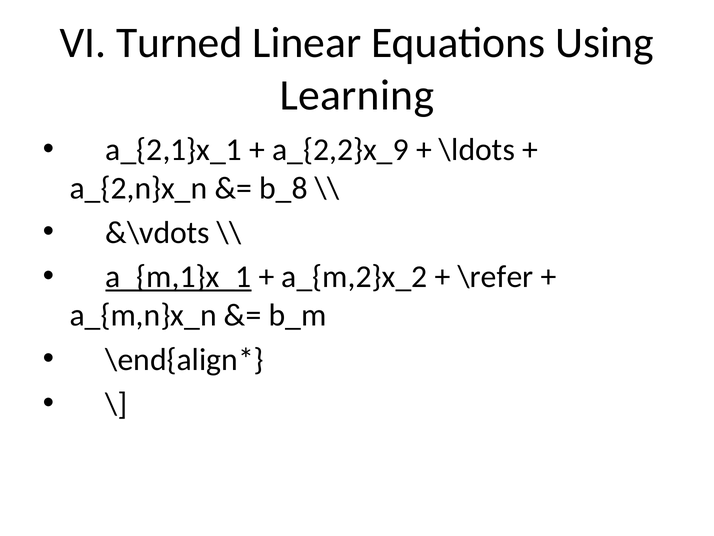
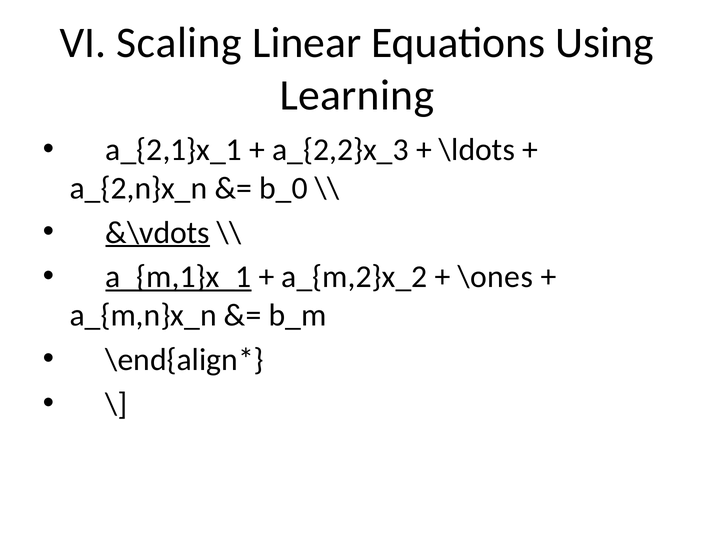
Turned: Turned -> Scaling
a_{2,2}x_9: a_{2,2}x_9 -> a_{2,2}x_3
b_8: b_8 -> b_0
&\vdots underline: none -> present
\refer: \refer -> \ones
